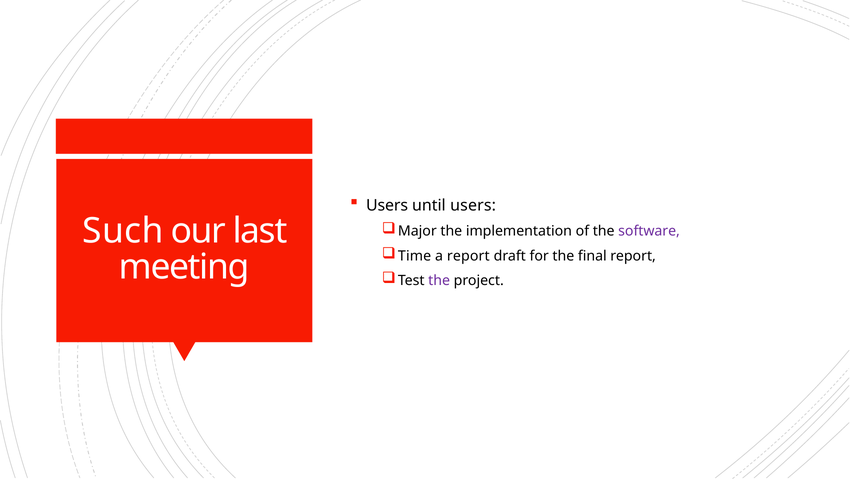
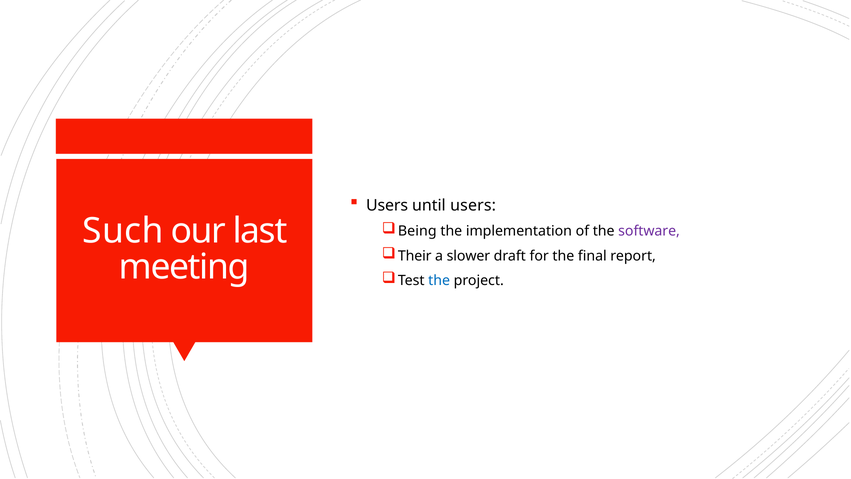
Major: Major -> Being
Time: Time -> Their
a report: report -> slower
the at (439, 280) colour: purple -> blue
